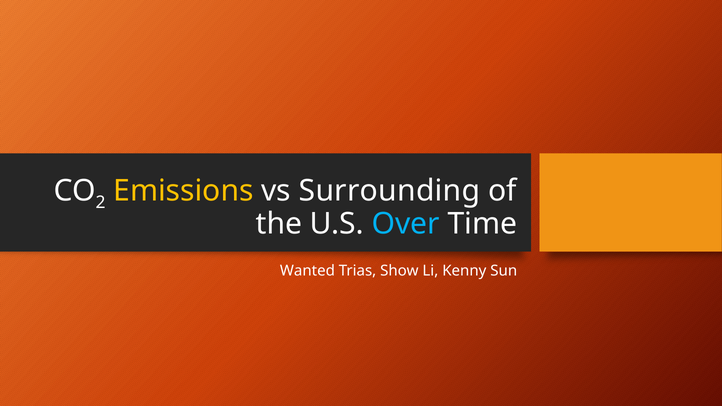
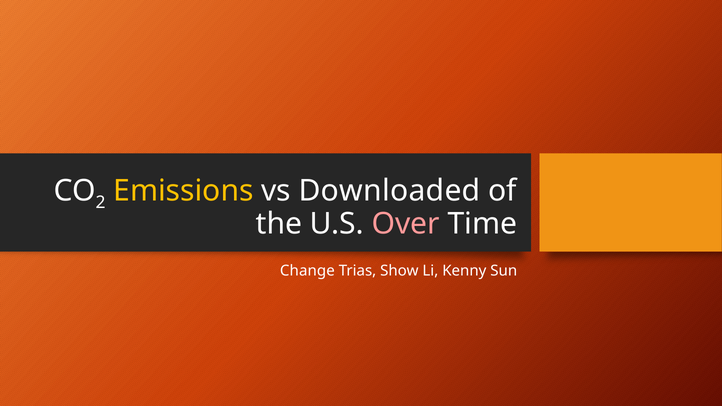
Surrounding: Surrounding -> Downloaded
Over colour: light blue -> pink
Wanted: Wanted -> Change
